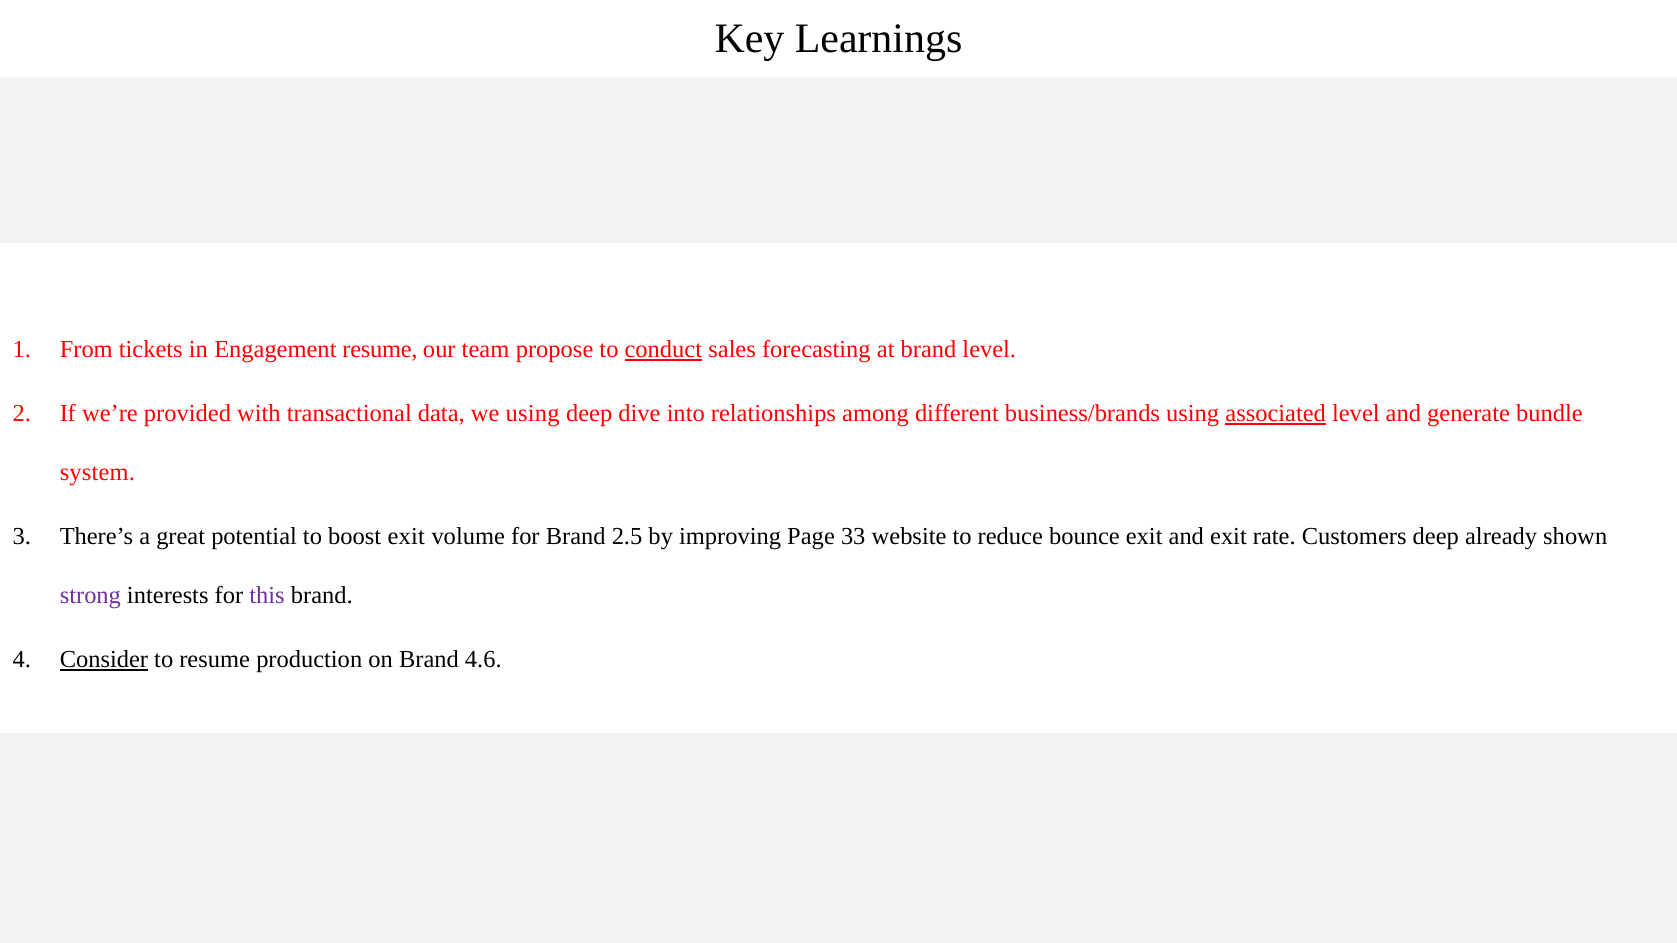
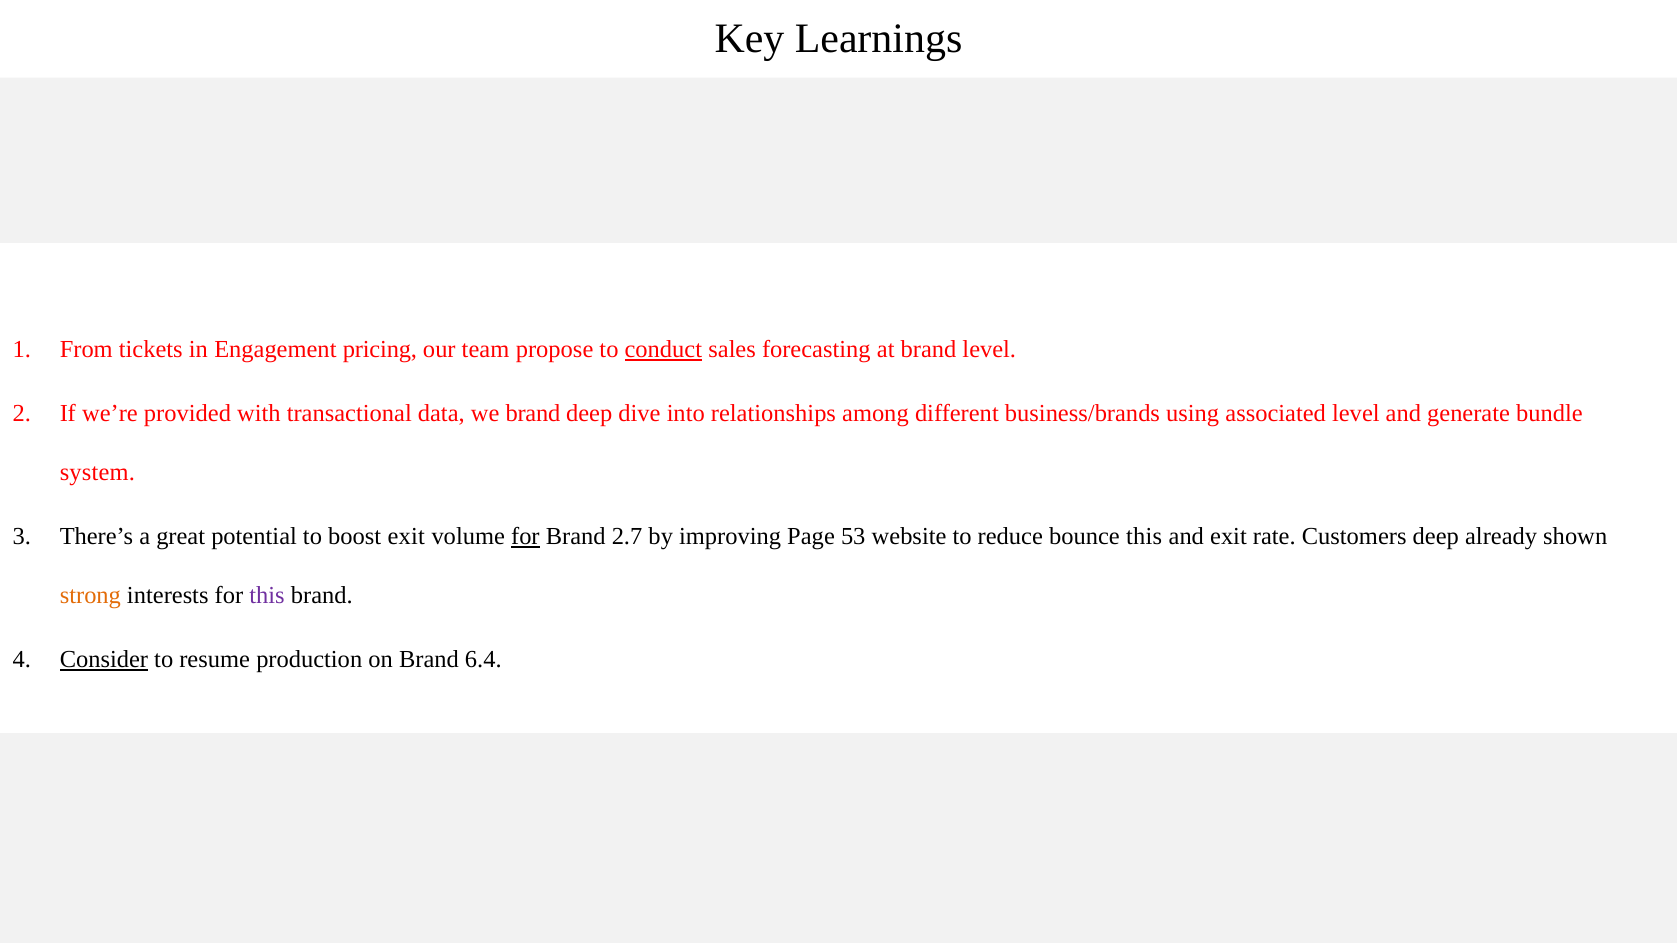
Engagement resume: resume -> pricing
we using: using -> brand
associated underline: present -> none
for at (525, 537) underline: none -> present
2.5: 2.5 -> 2.7
33: 33 -> 53
bounce exit: exit -> this
strong colour: purple -> orange
4.6: 4.6 -> 6.4
